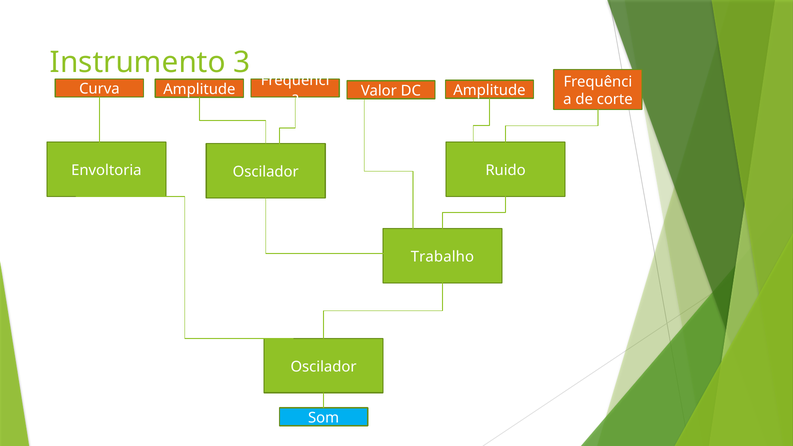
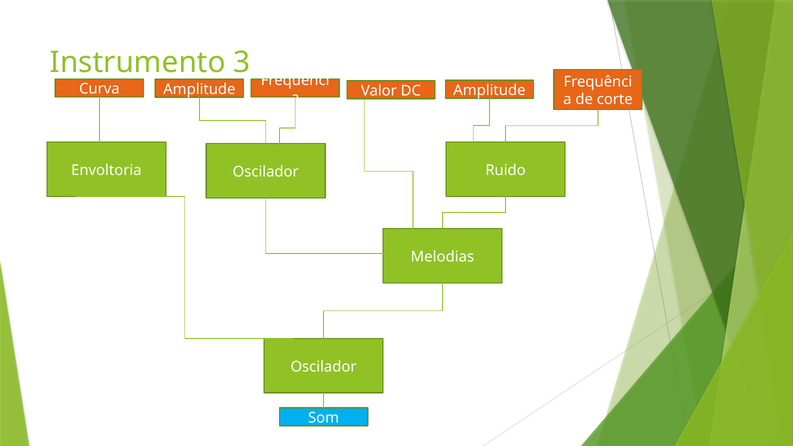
Trabalho: Trabalho -> Melodias
